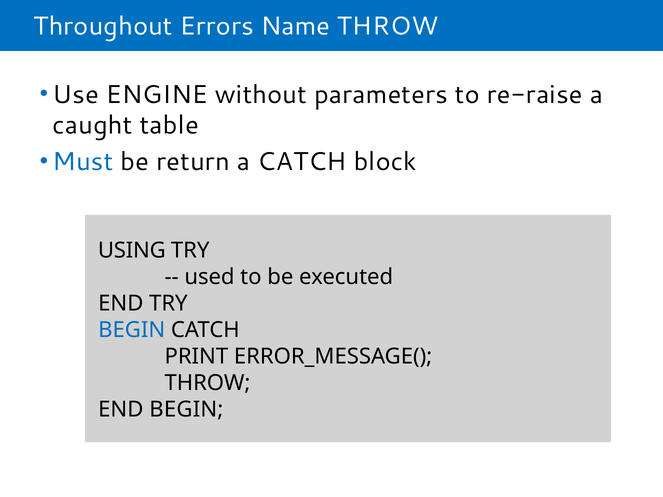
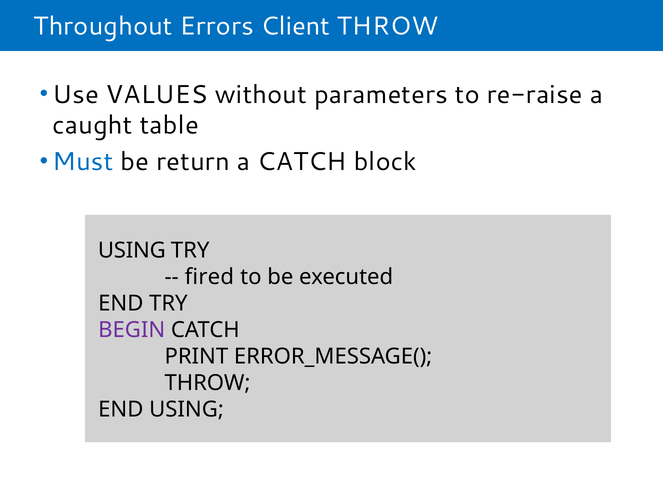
Name: Name -> Client
ENGINE: ENGINE -> VALUES
used: used -> fired
BEGIN at (132, 330) colour: blue -> purple
END BEGIN: BEGIN -> USING
